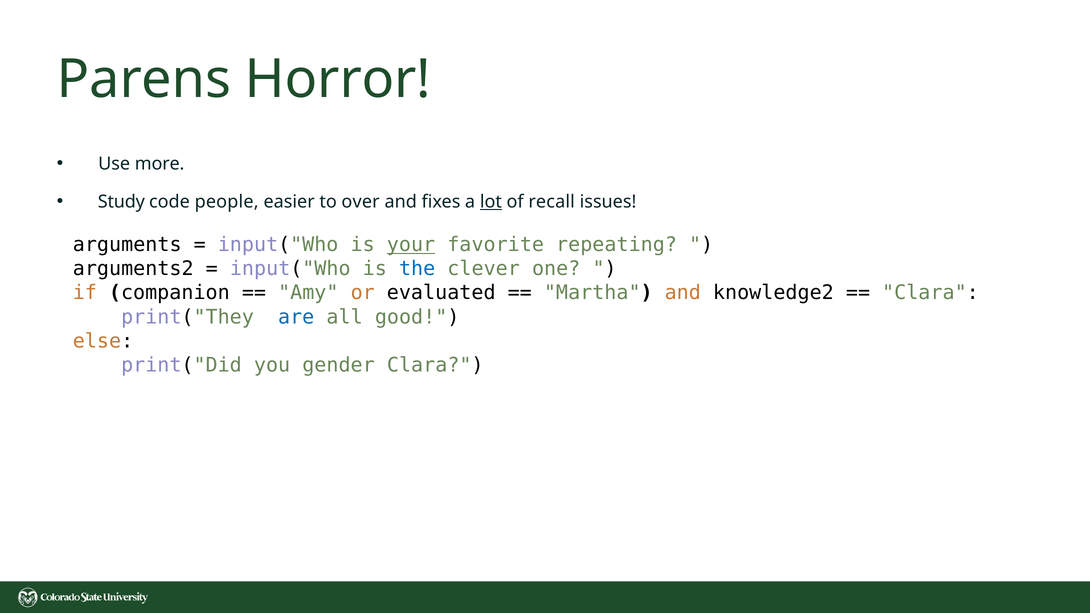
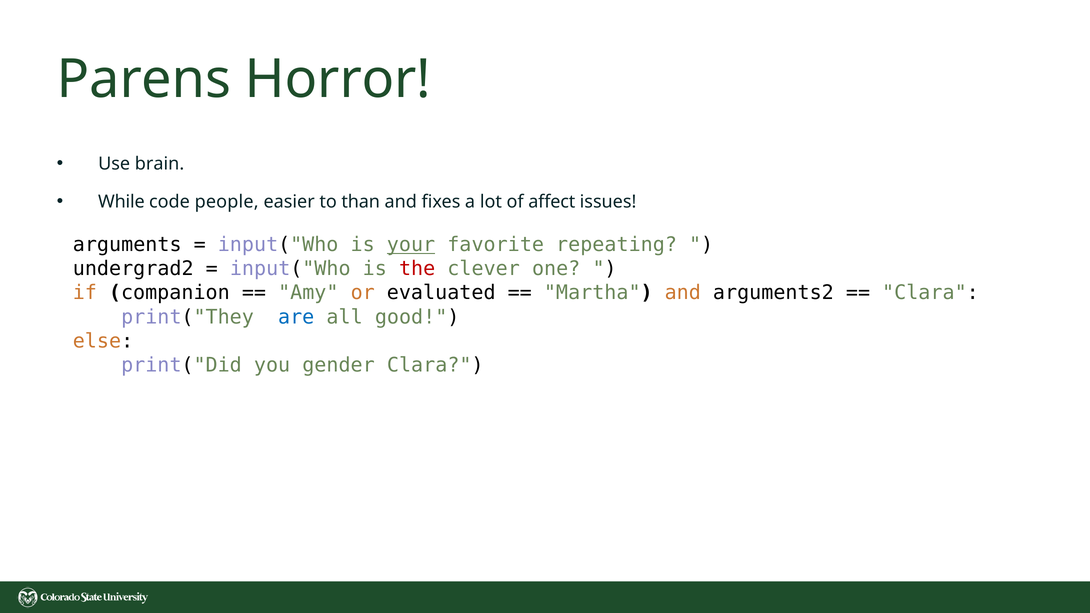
more: more -> brain
Study: Study -> While
over: over -> than
lot underline: present -> none
recall: recall -> affect
arguments2: arguments2 -> undergrad2
the colour: blue -> red
knowledge2: knowledge2 -> arguments2
